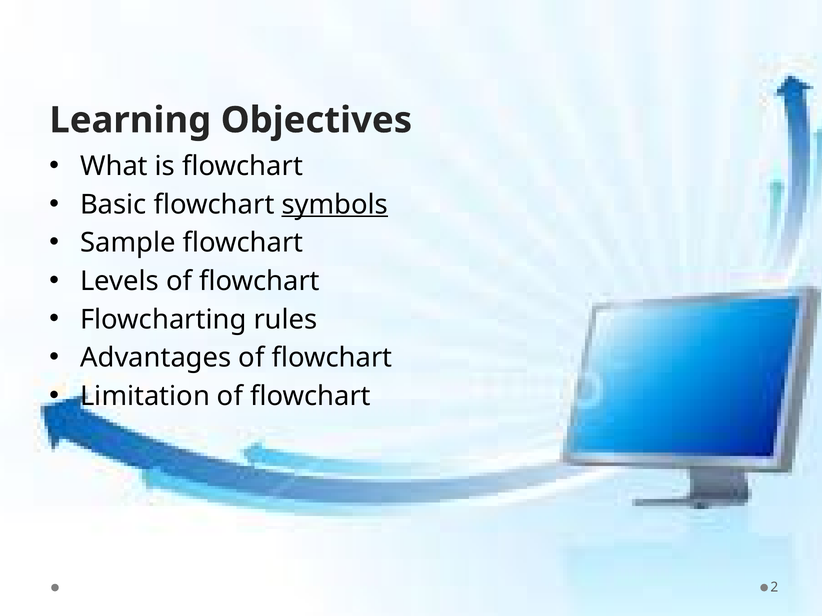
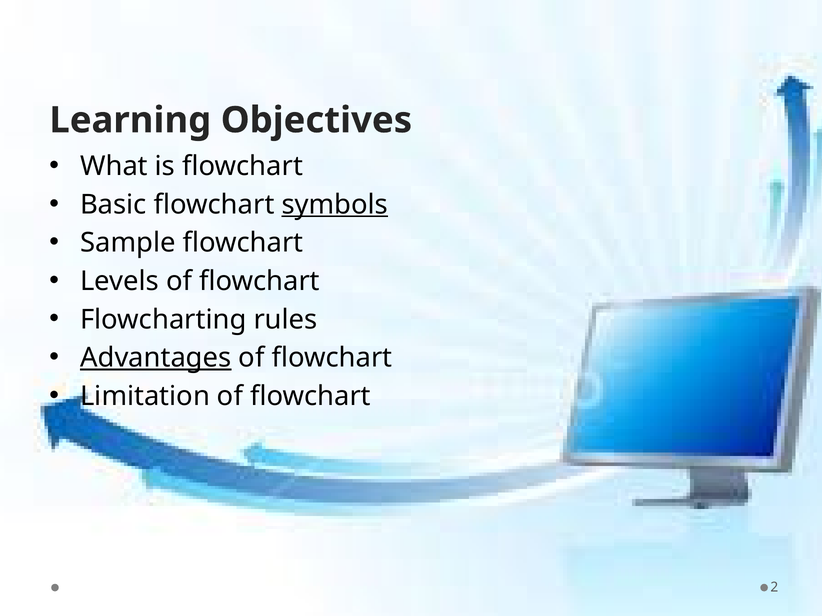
Advantages underline: none -> present
